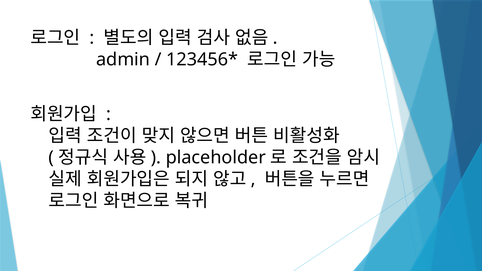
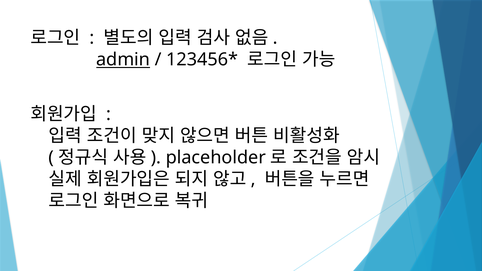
admin underline: none -> present
